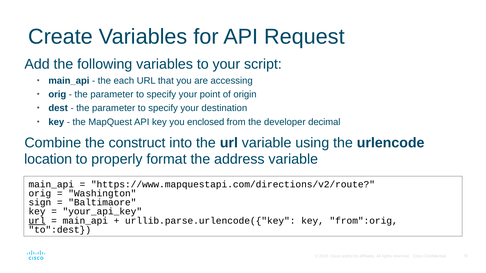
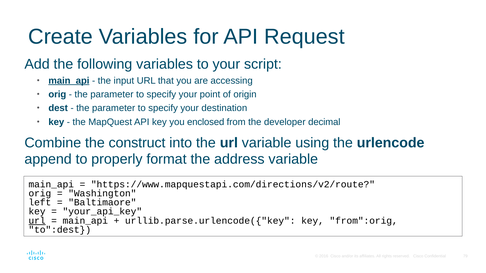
main_api at (69, 81) underline: none -> present
each: each -> input
location: location -> append
sign: sign -> left
